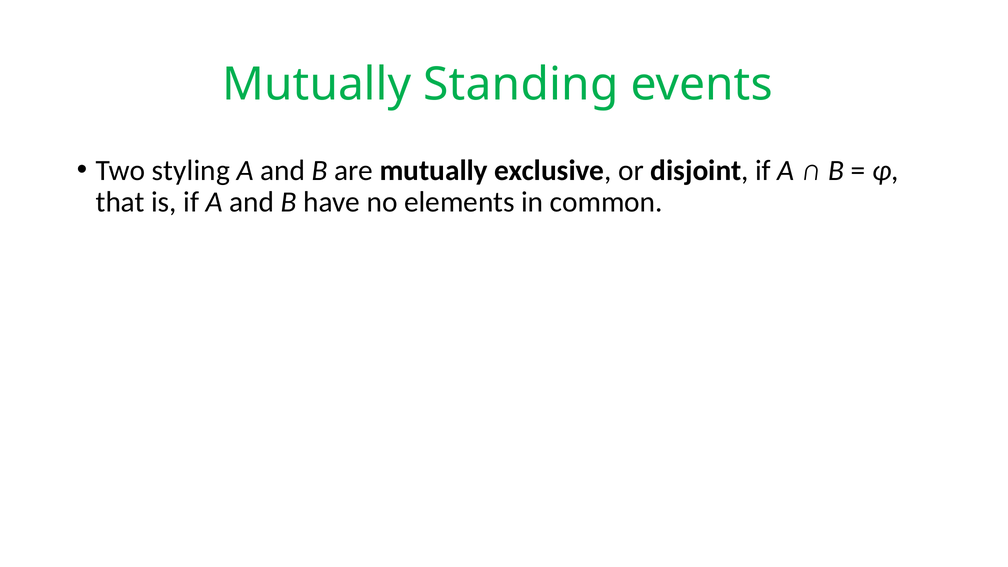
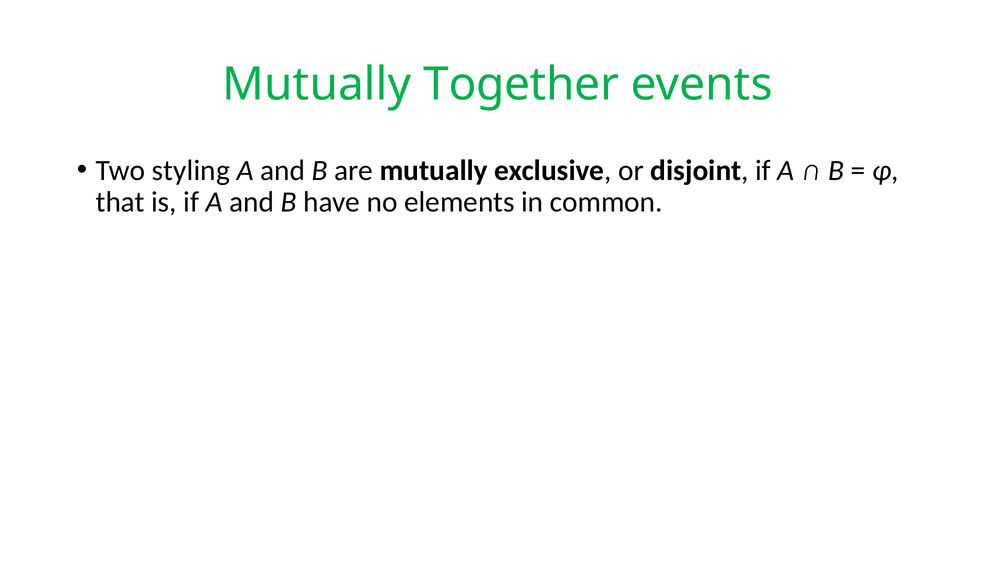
Standing: Standing -> Together
